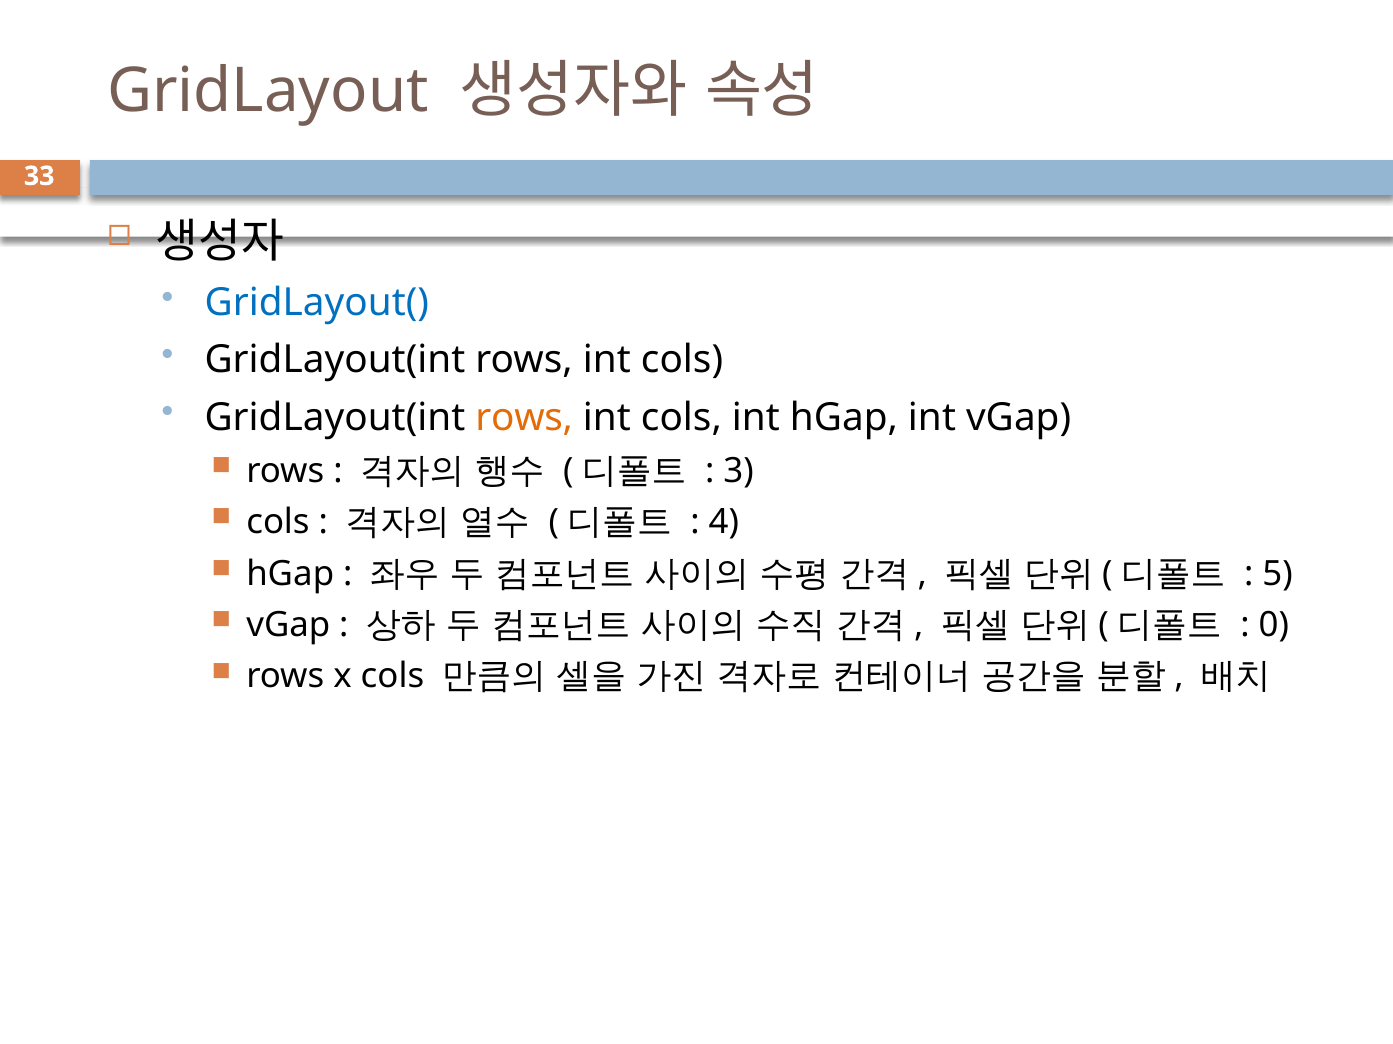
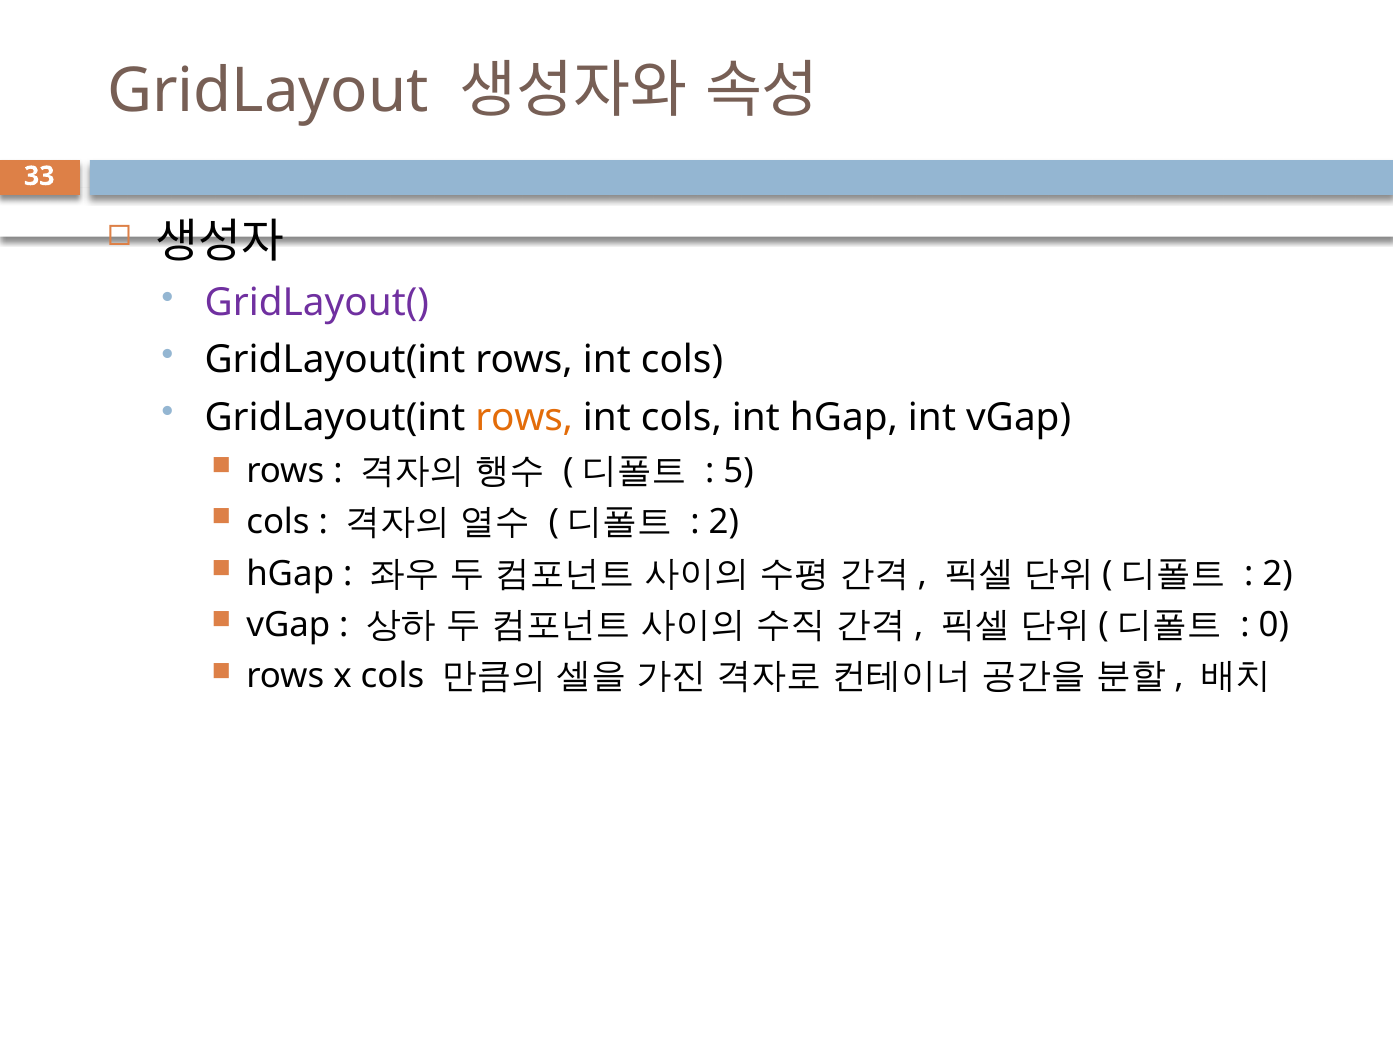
GridLayout( colour: blue -> purple
3: 3 -> 5
4 at (724, 523): 4 -> 2
5 at (1278, 574): 5 -> 2
